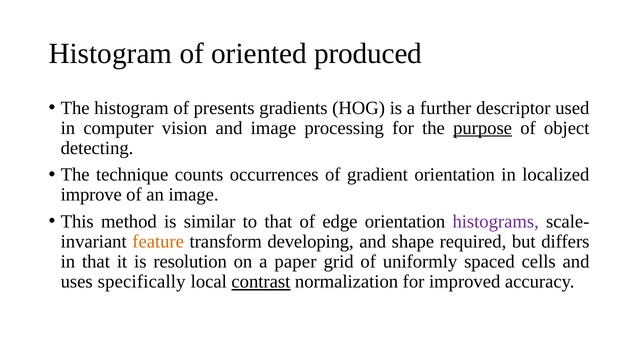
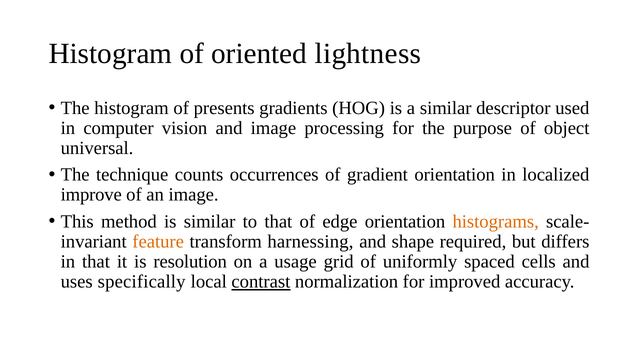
produced: produced -> lightness
a further: further -> similar
purpose underline: present -> none
detecting: detecting -> universal
histograms colour: purple -> orange
developing: developing -> harnessing
paper: paper -> usage
